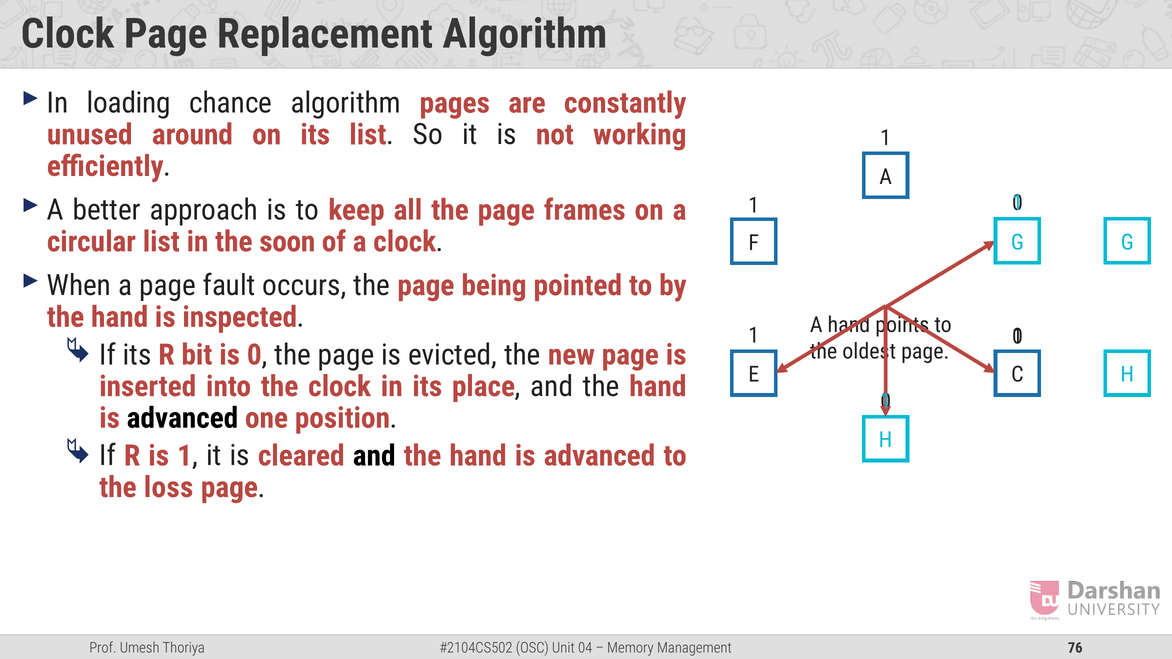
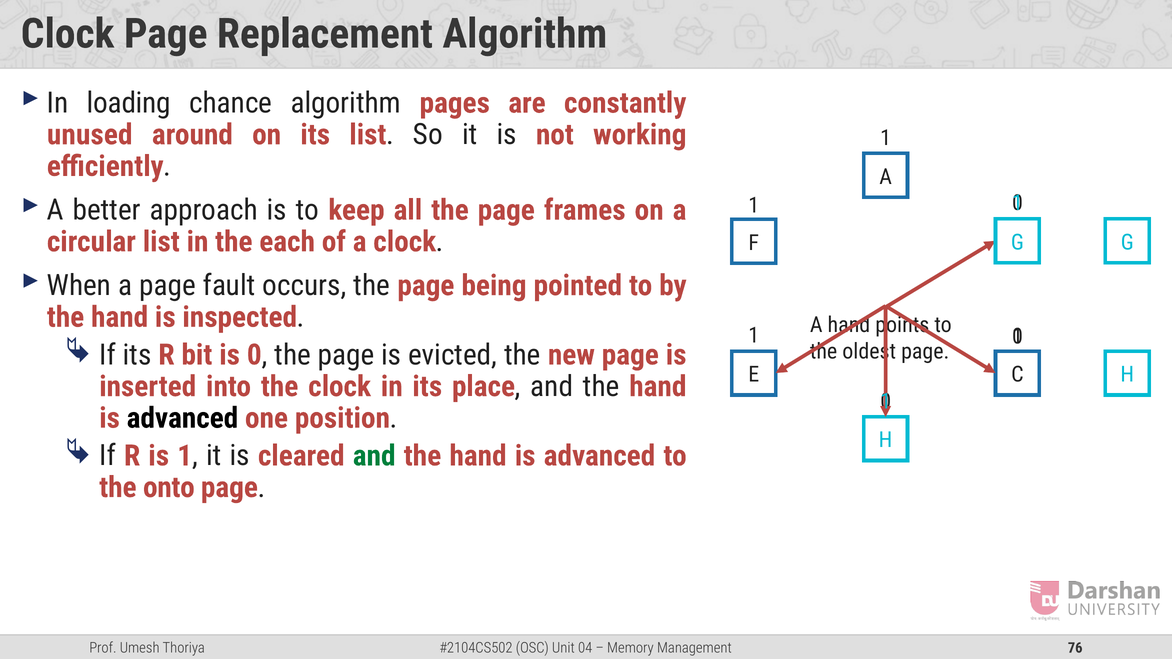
soon: soon -> each
and at (374, 456) colour: black -> green
loss: loss -> onto
